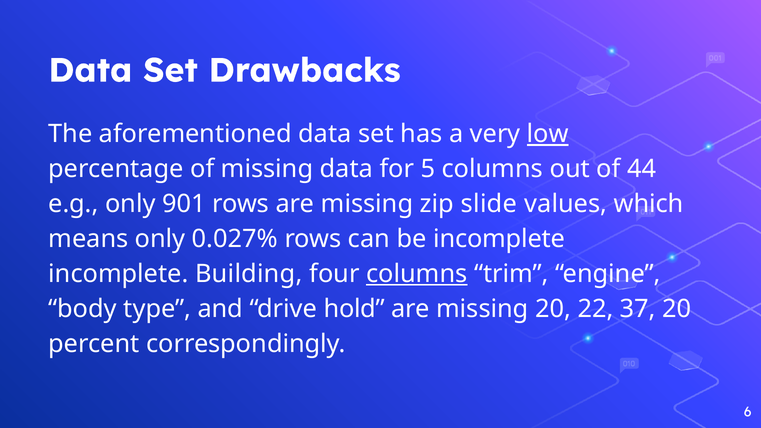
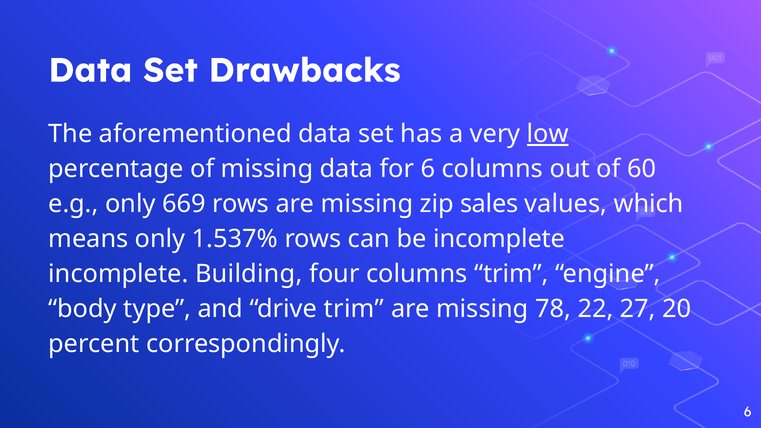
for 5: 5 -> 6
44: 44 -> 60
901: 901 -> 669
slide: slide -> sales
0.027%: 0.027% -> 1.537%
columns at (417, 274) underline: present -> none
drive hold: hold -> trim
missing 20: 20 -> 78
37: 37 -> 27
